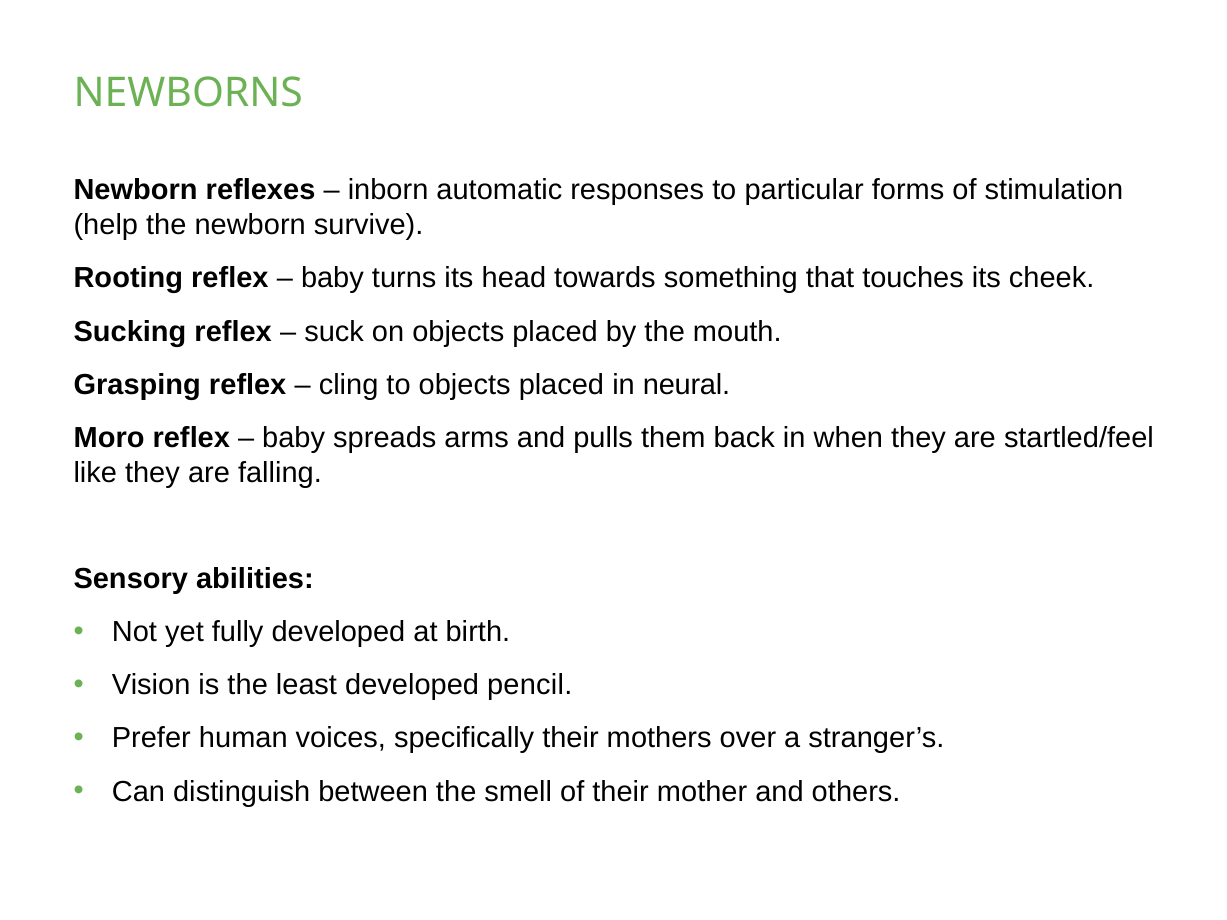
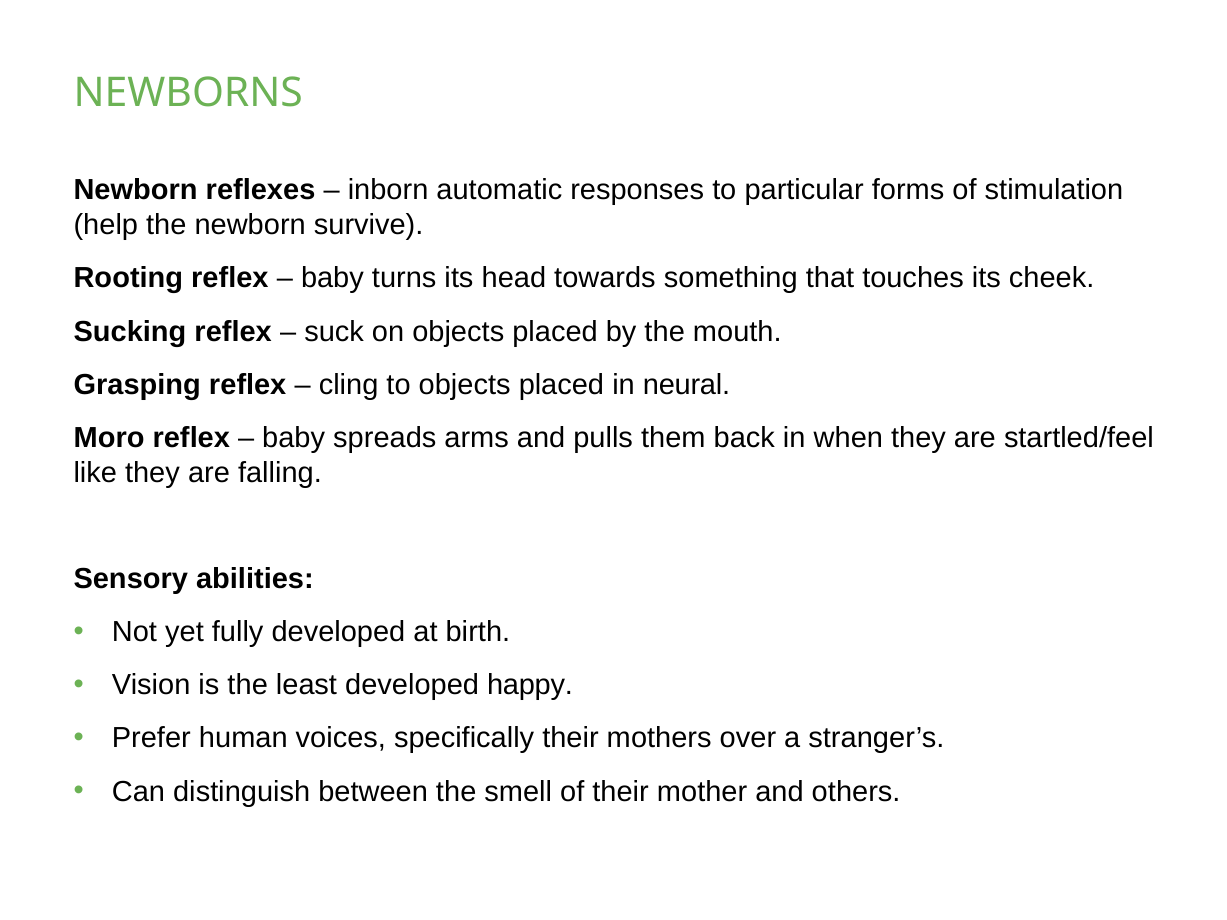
pencil: pencil -> happy
